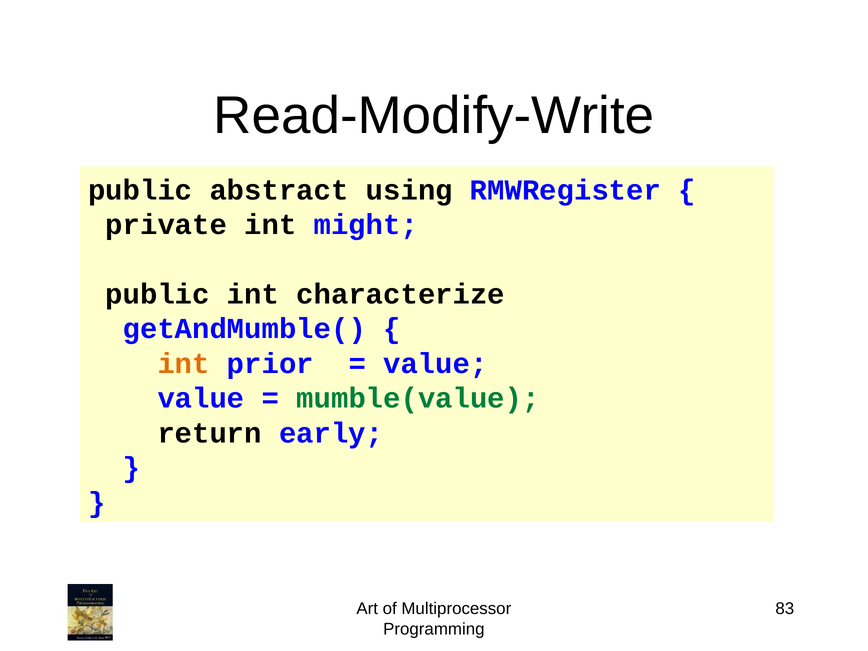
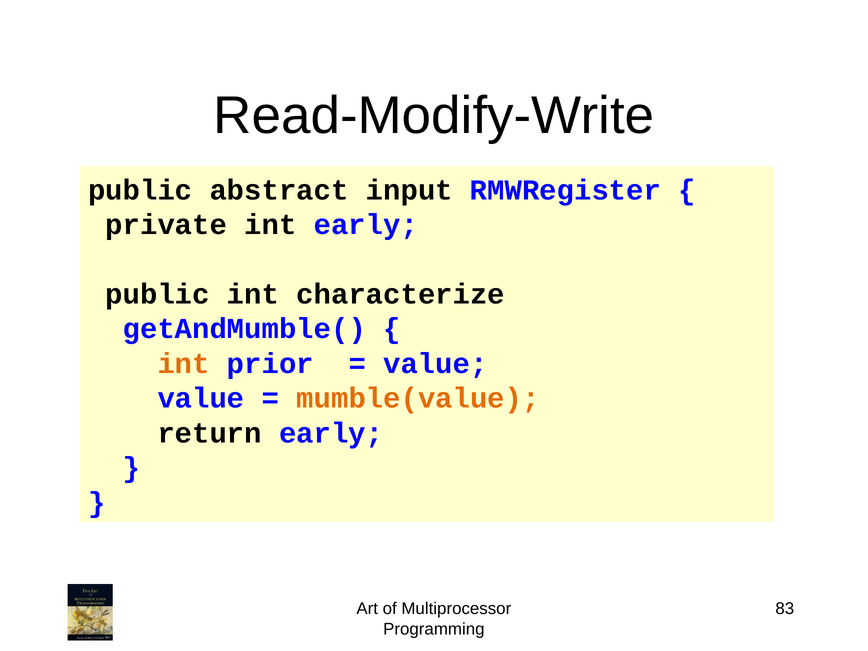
using: using -> input
int might: might -> early
mumble(value colour: green -> orange
